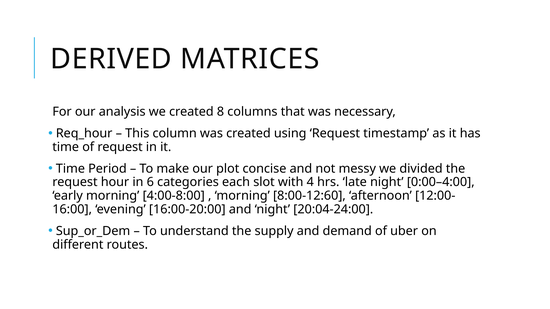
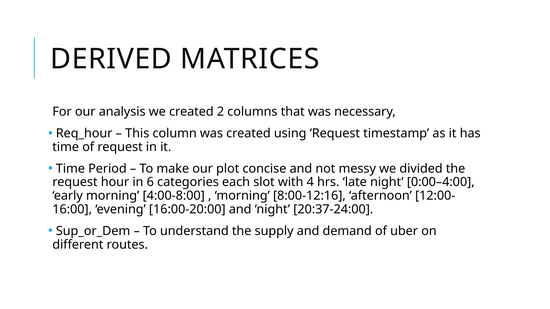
8: 8 -> 2
8:00-12:60: 8:00-12:60 -> 8:00-12:16
20:04-24:00: 20:04-24:00 -> 20:37-24:00
